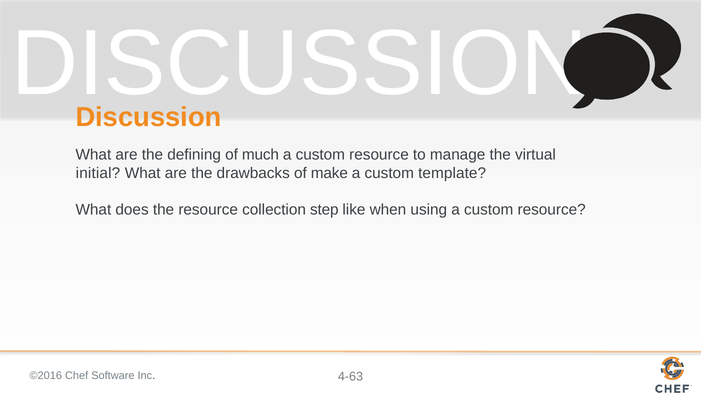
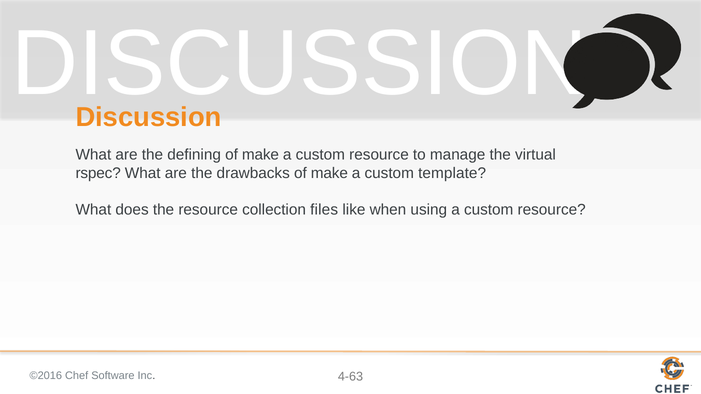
much at (260, 155): much -> make
initial: initial -> rspec
step: step -> files
